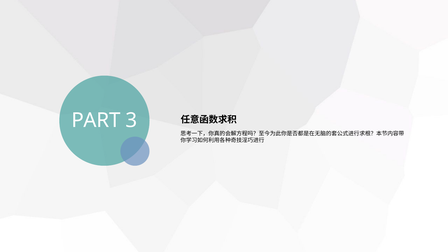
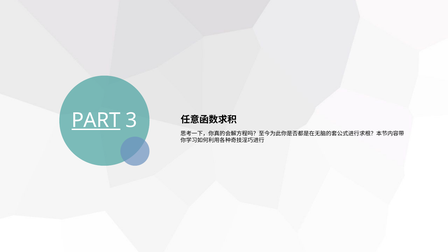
PART underline: none -> present
